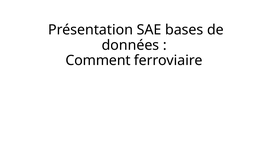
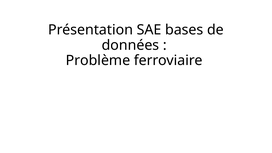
Comment: Comment -> Problème
